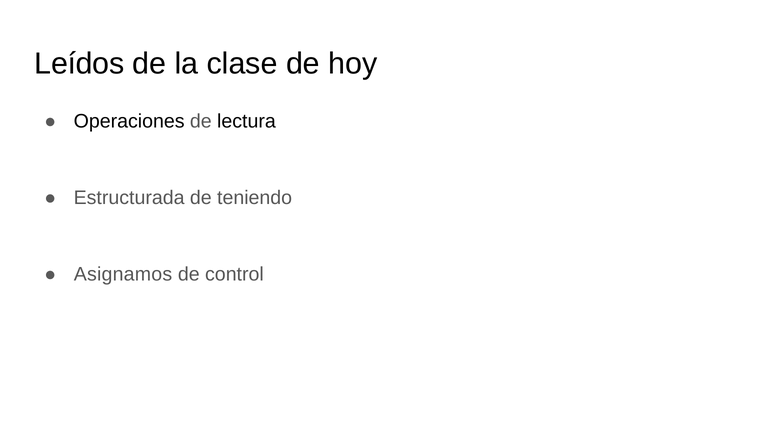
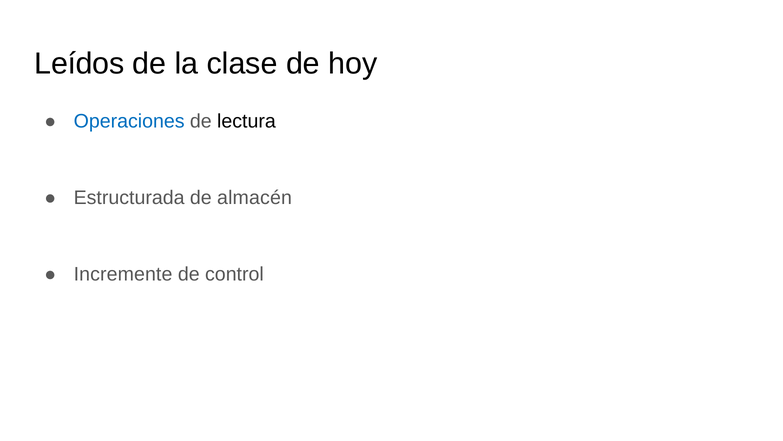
Operaciones colour: black -> blue
teniendo: teniendo -> almacén
Asignamos: Asignamos -> Incremente
